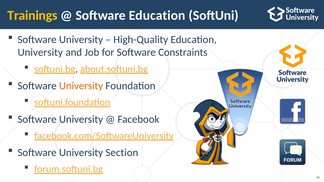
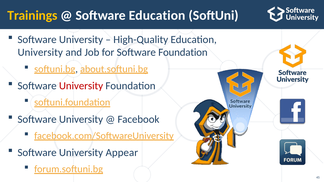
Software Constraints: Constraints -> Foundation
University at (81, 86) colour: orange -> red
Section: Section -> Appear
